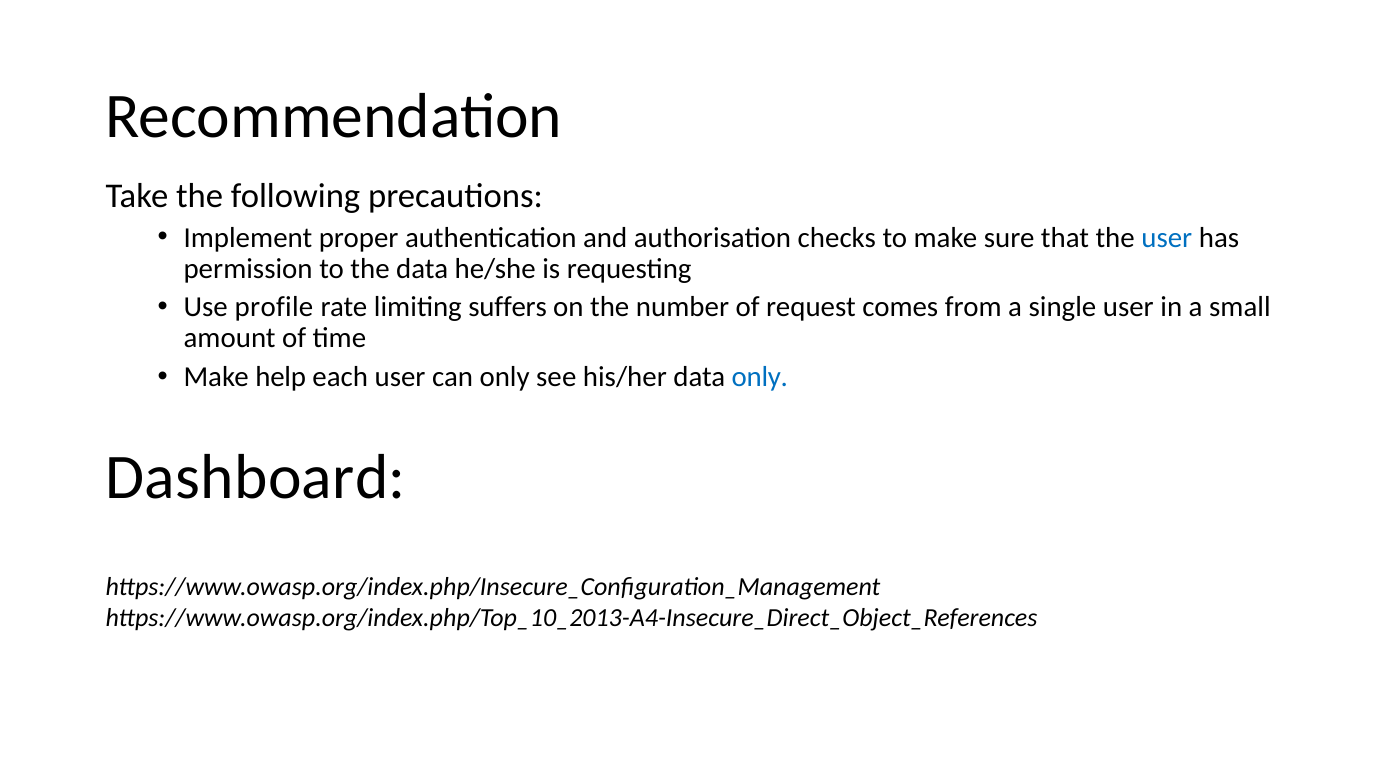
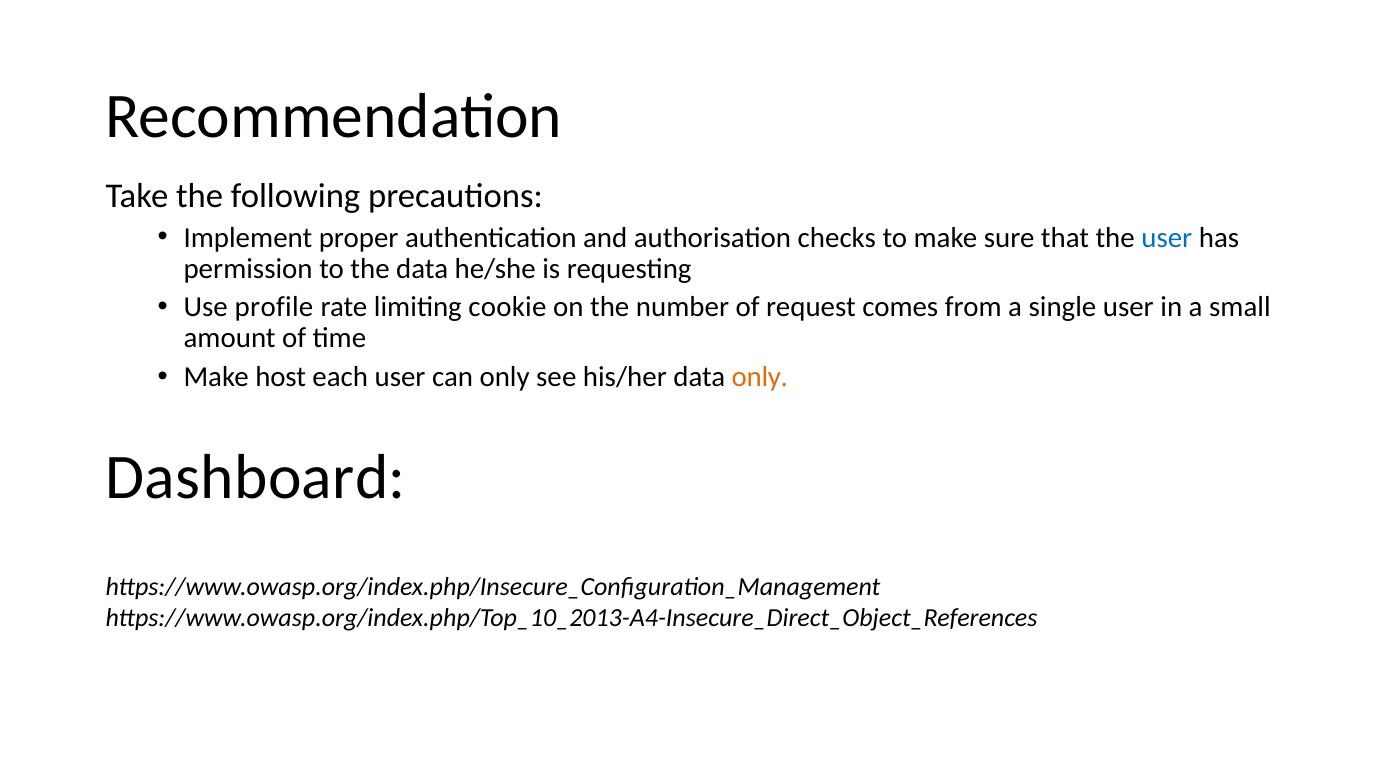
suffers: suffers -> cookie
help: help -> host
only at (760, 377) colour: blue -> orange
